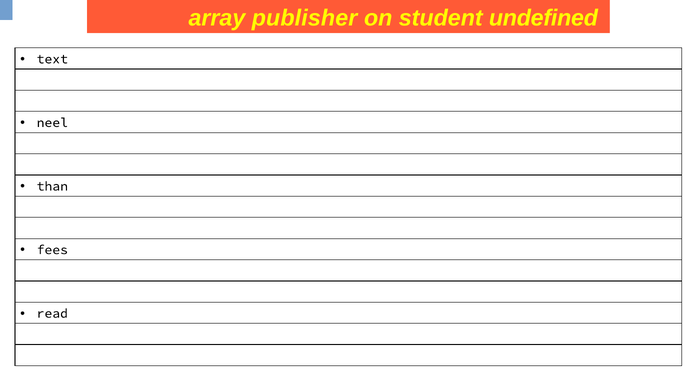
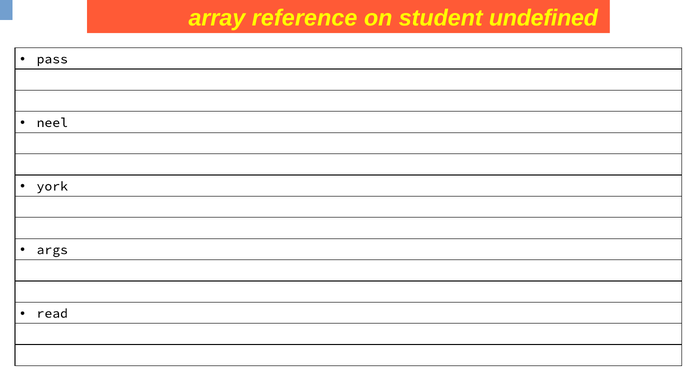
publisher: publisher -> reference
text: text -> pass
than: than -> york
fees: fees -> args
